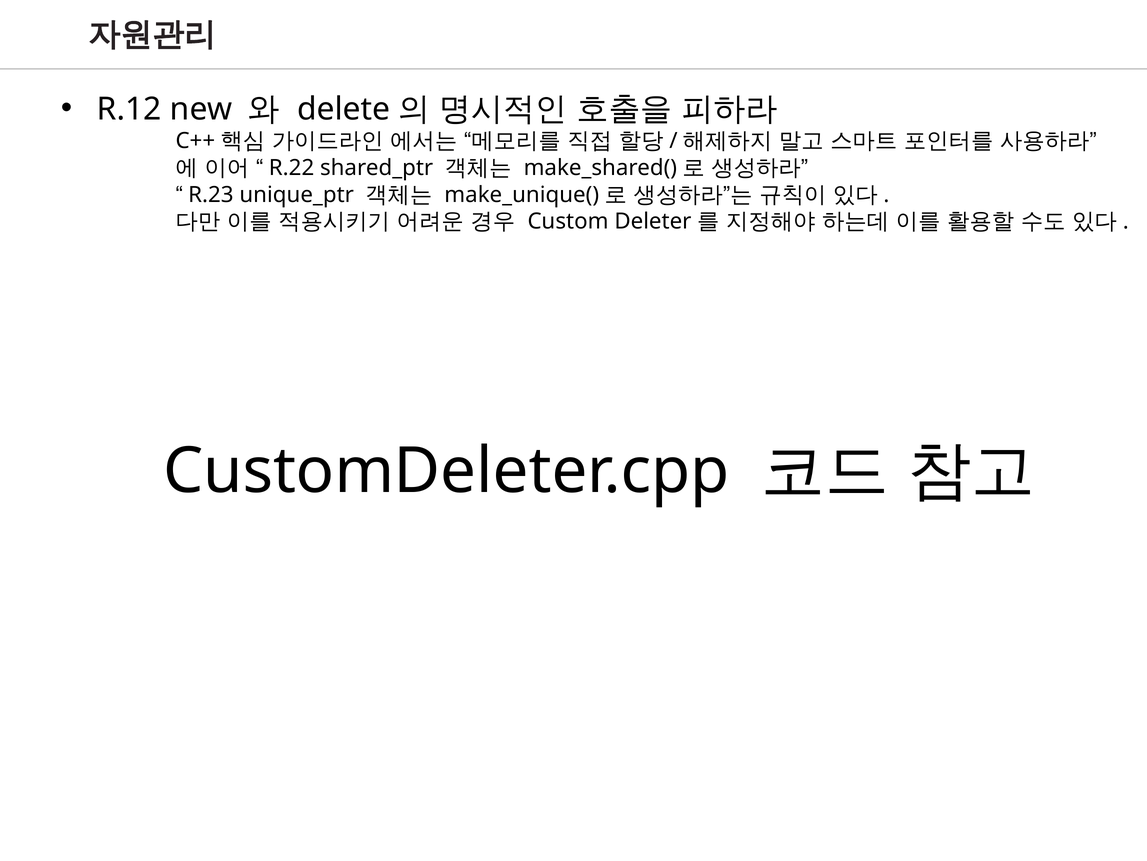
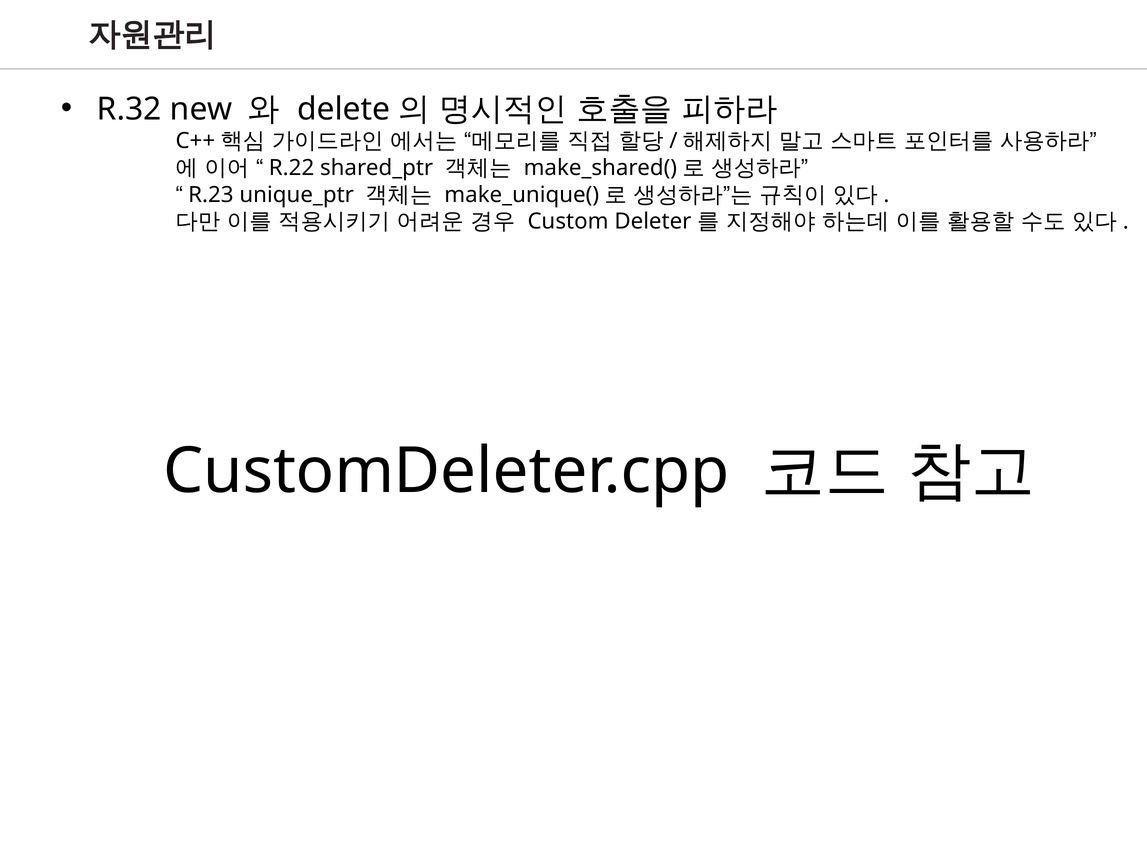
R.12: R.12 -> R.32
